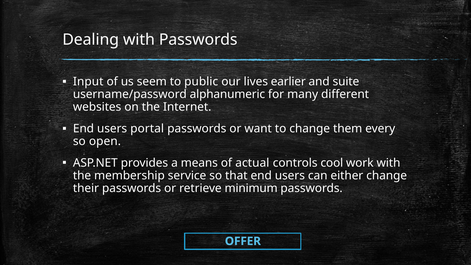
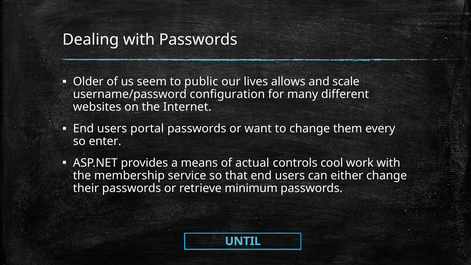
Input: Input -> Older
earlier: earlier -> allows
suite: suite -> scale
alphanumeric: alphanumeric -> conﬁguration
open: open -> enter
OFFER: OFFER -> UNTIL
